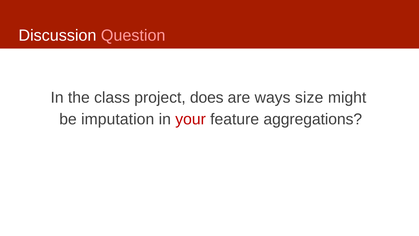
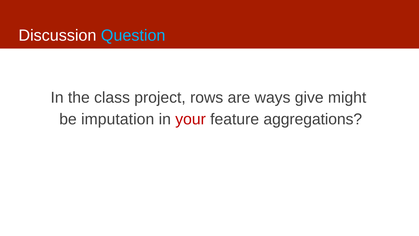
Question colour: pink -> light blue
does: does -> rows
size: size -> give
